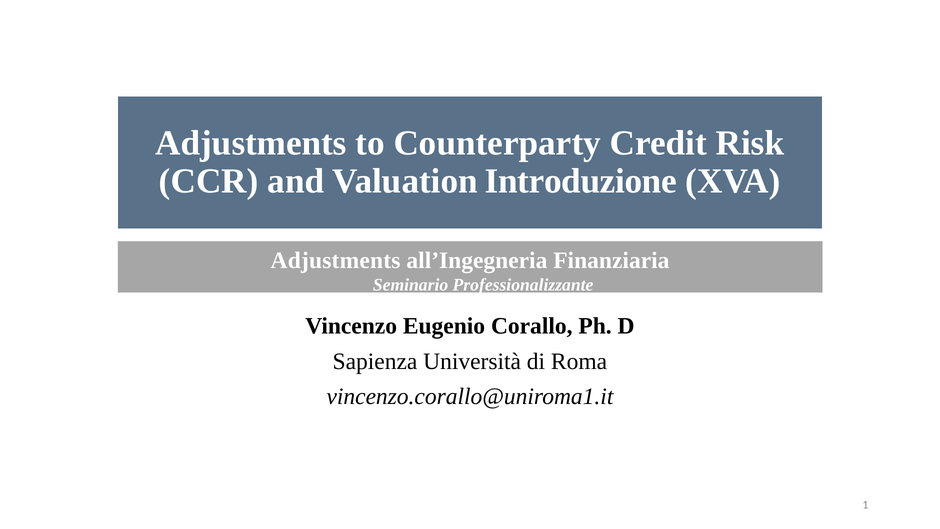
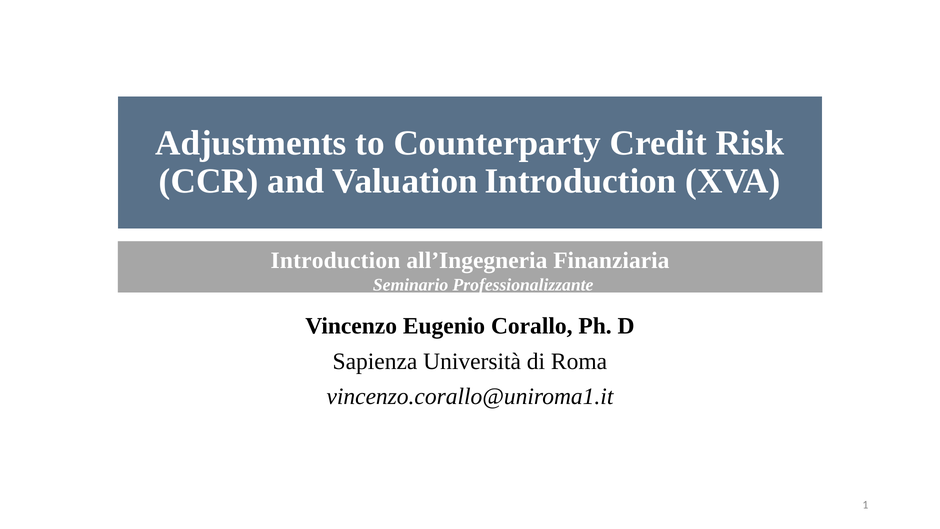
Valuation Introduzione: Introduzione -> Introduction
Adjustments at (336, 260): Adjustments -> Introduction
